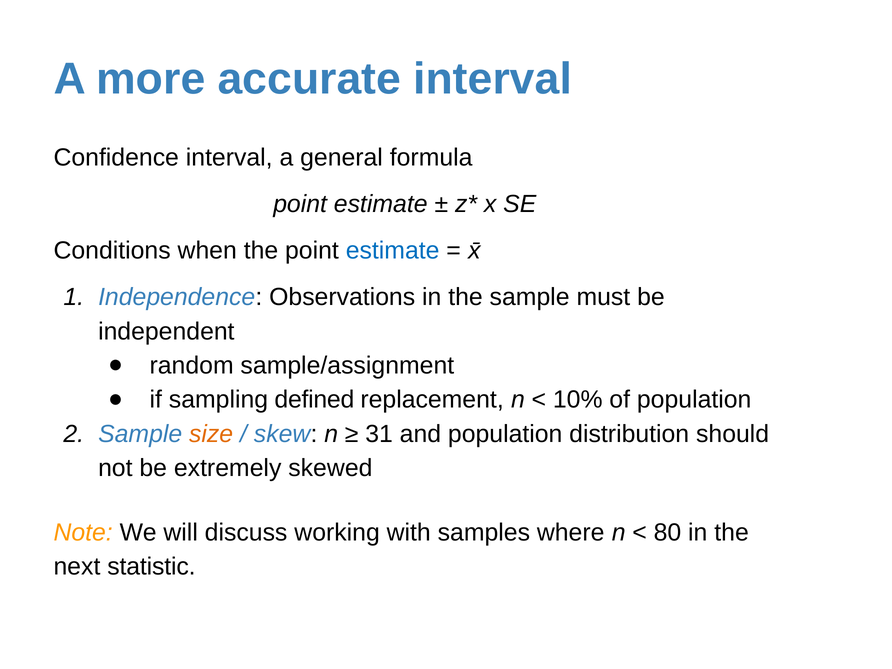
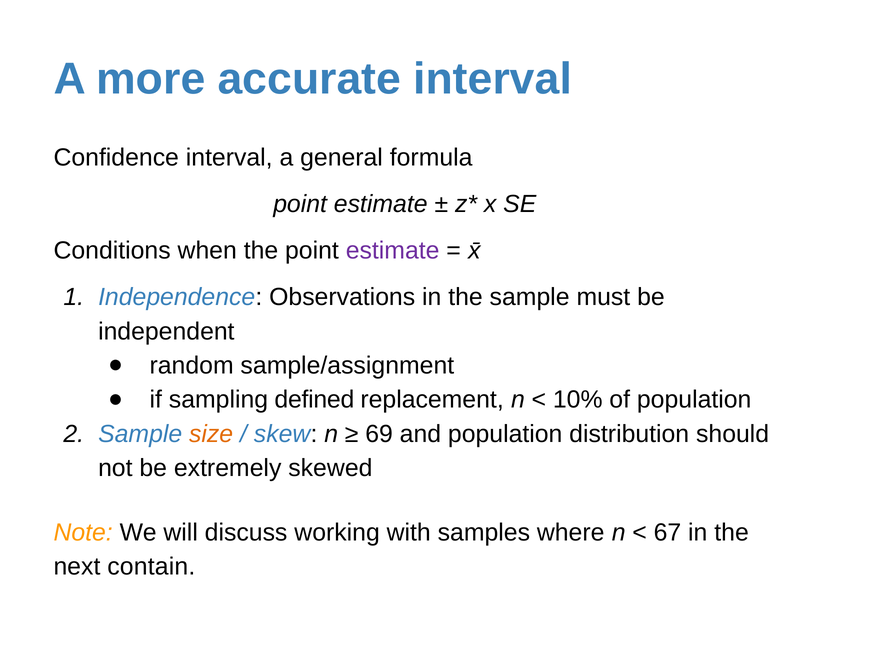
estimate at (393, 251) colour: blue -> purple
31: 31 -> 69
80: 80 -> 67
statistic: statistic -> contain
